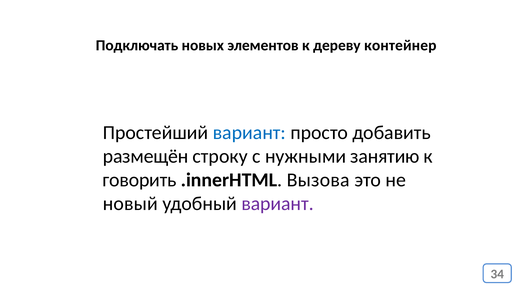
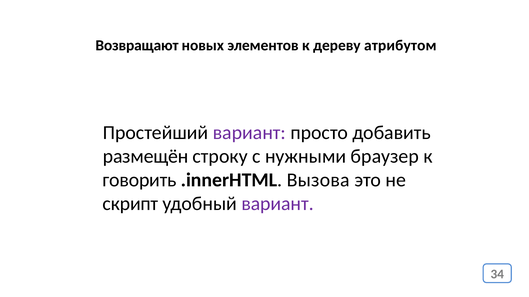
Подключать: Подключать -> Возвращают
контейнер: контейнер -> атрибутом
вариант at (249, 133) colour: blue -> purple
занятию: занятию -> браузер
новый: новый -> скрипт
